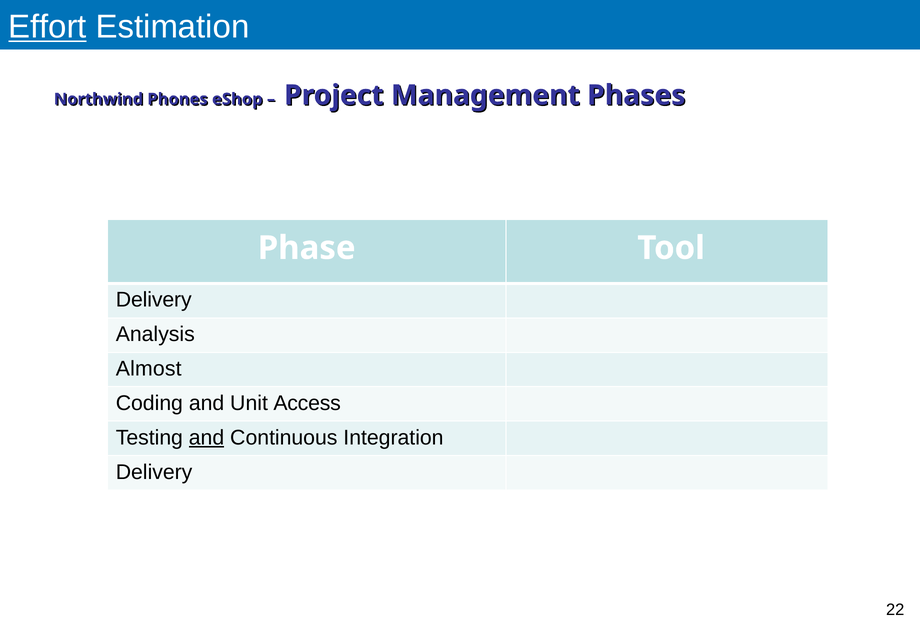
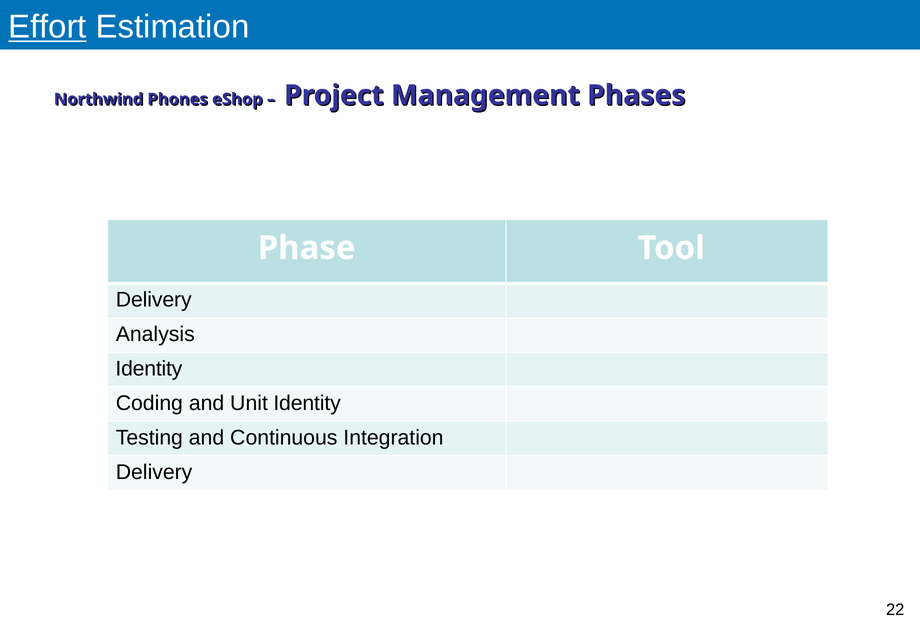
Almost at (149, 369): Almost -> Identity
Unit Access: Access -> Identity
and at (206, 438) underline: present -> none
